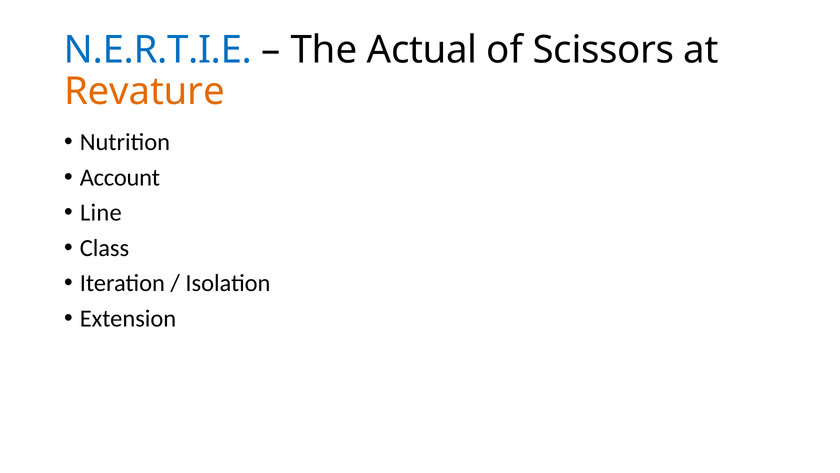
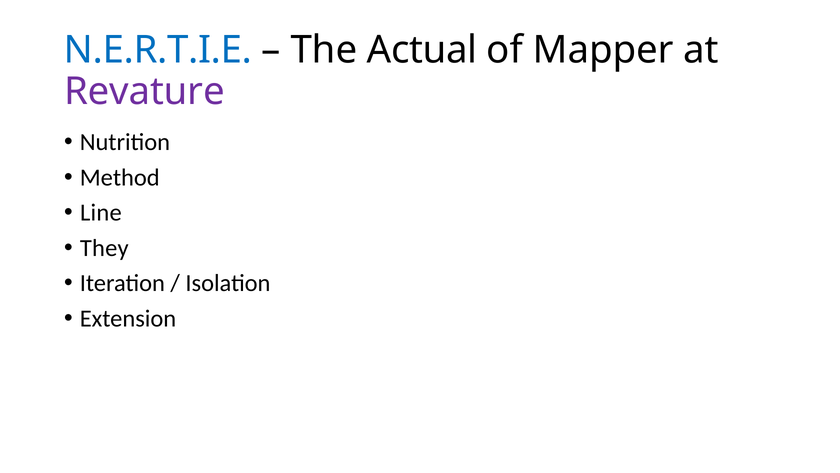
Scissors: Scissors -> Mapper
Revature colour: orange -> purple
Account: Account -> Method
Class: Class -> They
